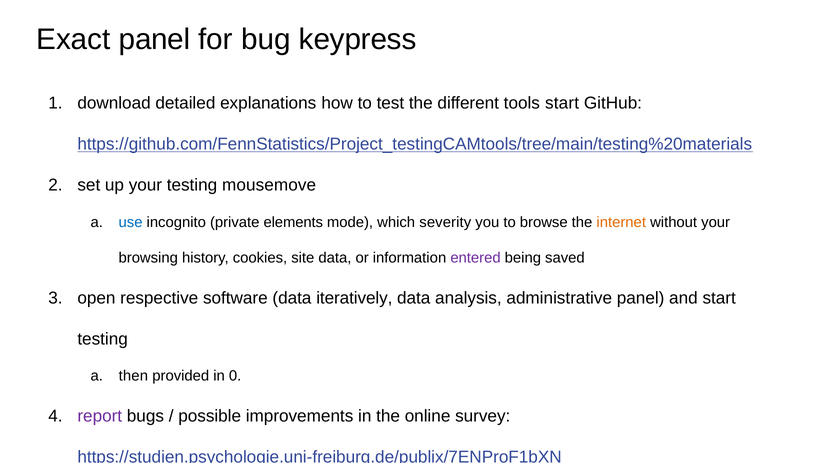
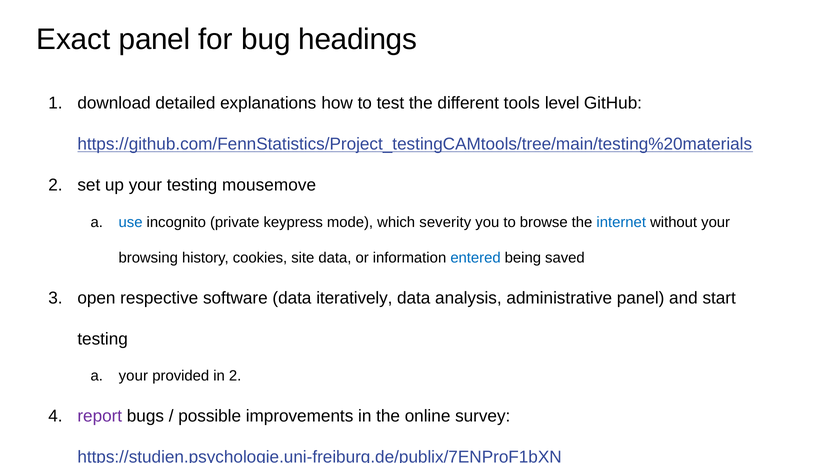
keypress: keypress -> headings
tools start: start -> level
elements: elements -> keypress
internet colour: orange -> blue
entered colour: purple -> blue
then at (133, 376): then -> your
in 0: 0 -> 2
